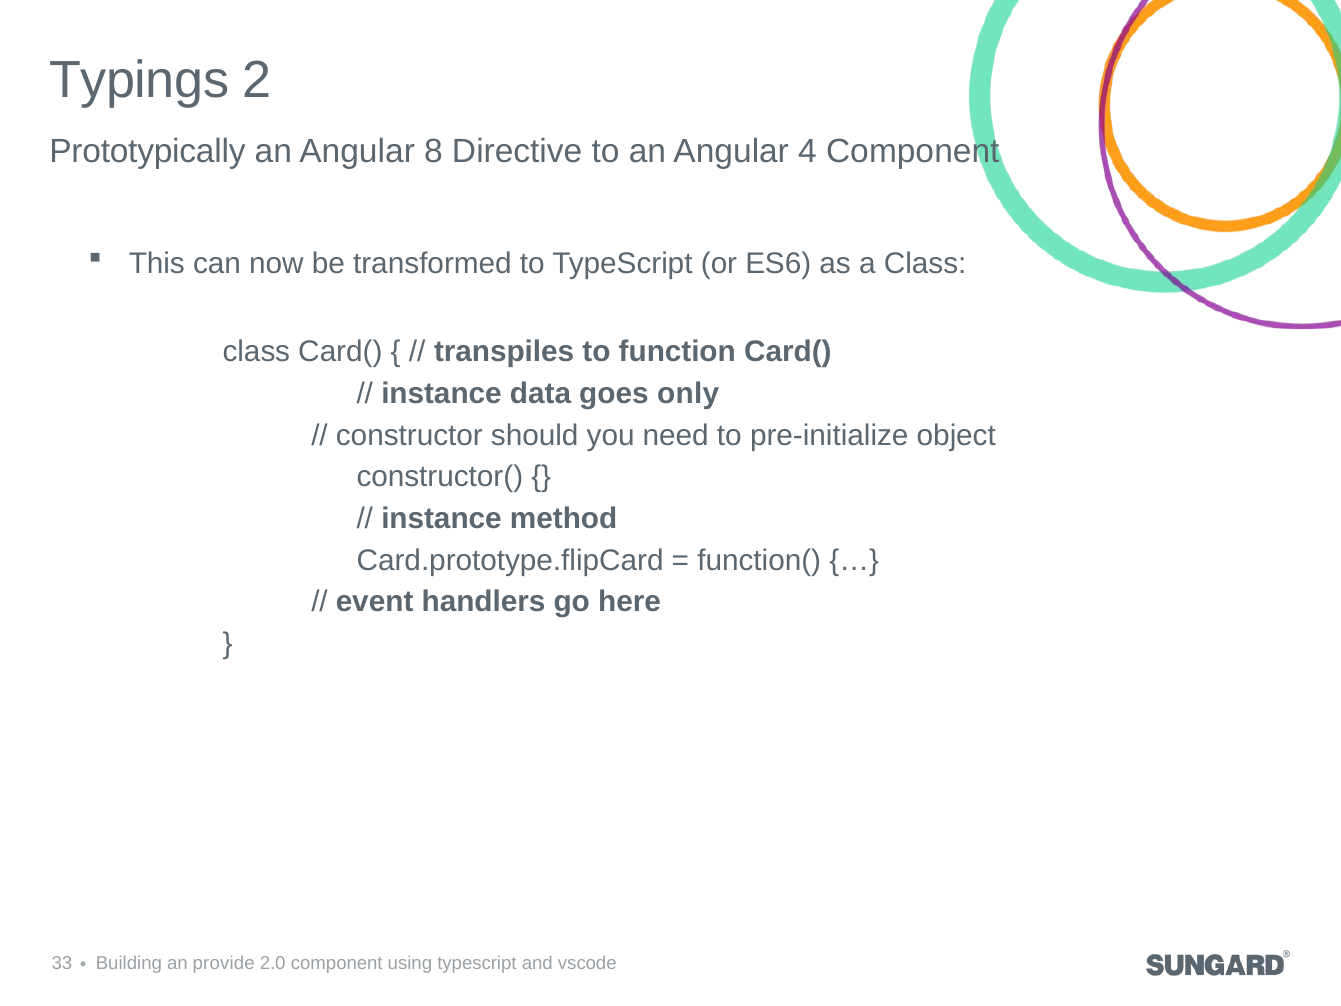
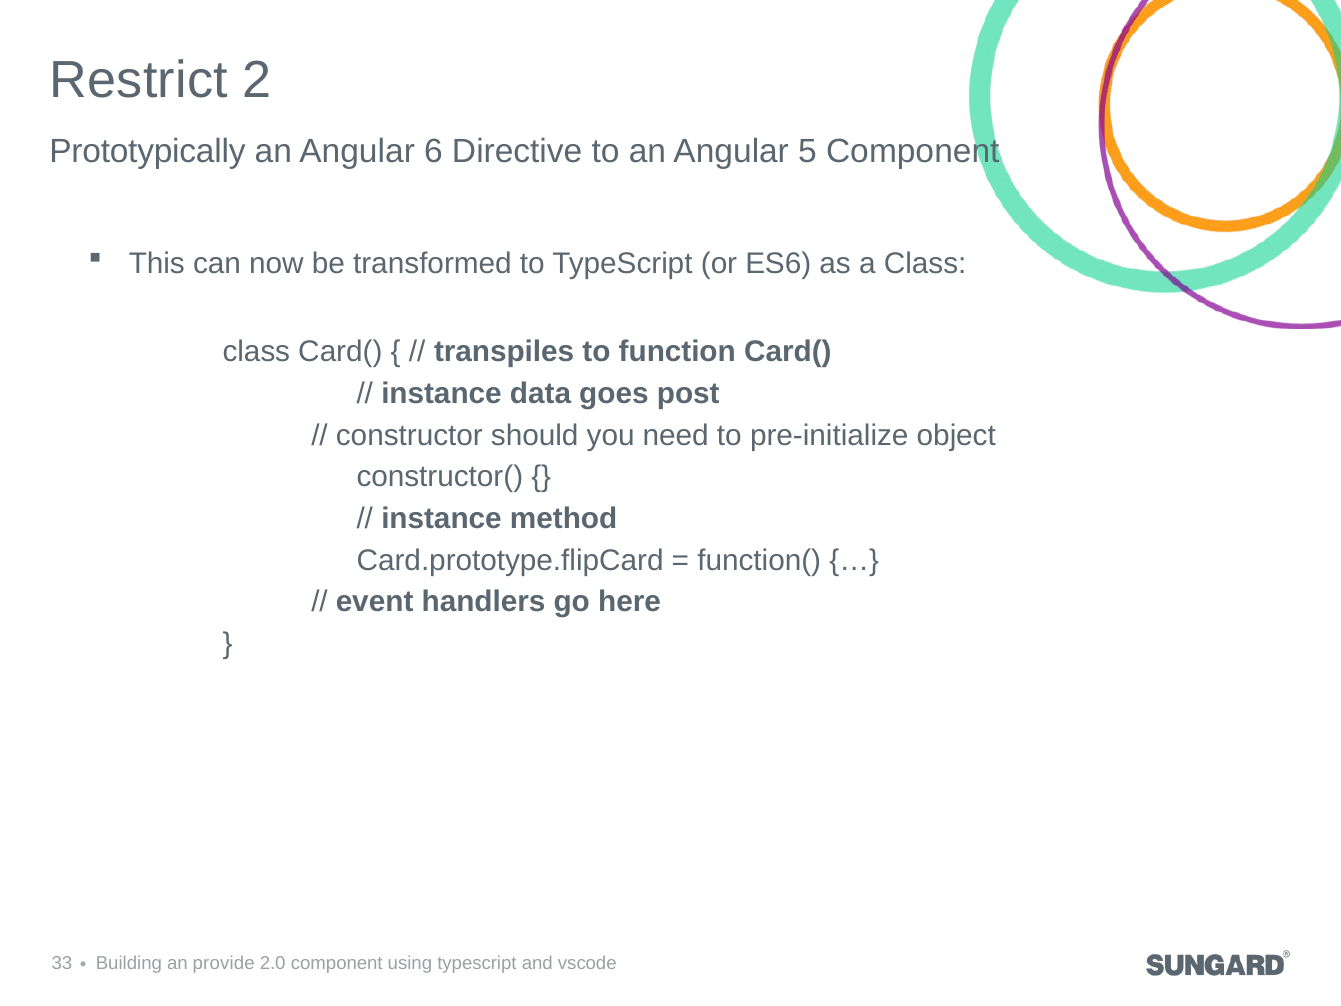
Typings: Typings -> Restrict
8: 8 -> 6
4: 4 -> 5
only: only -> post
